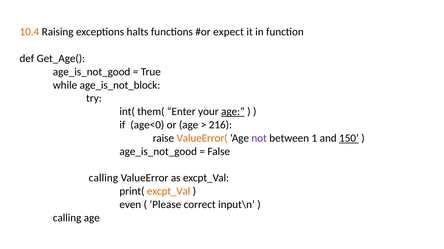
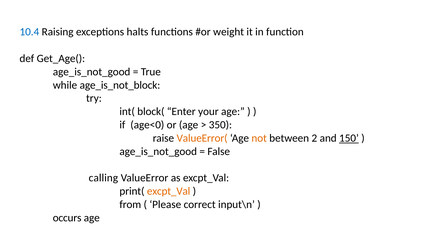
10.4 colour: orange -> blue
expect: expect -> weight
them(: them( -> block(
age at (233, 112) underline: present -> none
216: 216 -> 350
not colour: purple -> orange
1: 1 -> 2
even: even -> from
calling at (67, 218): calling -> occurs
